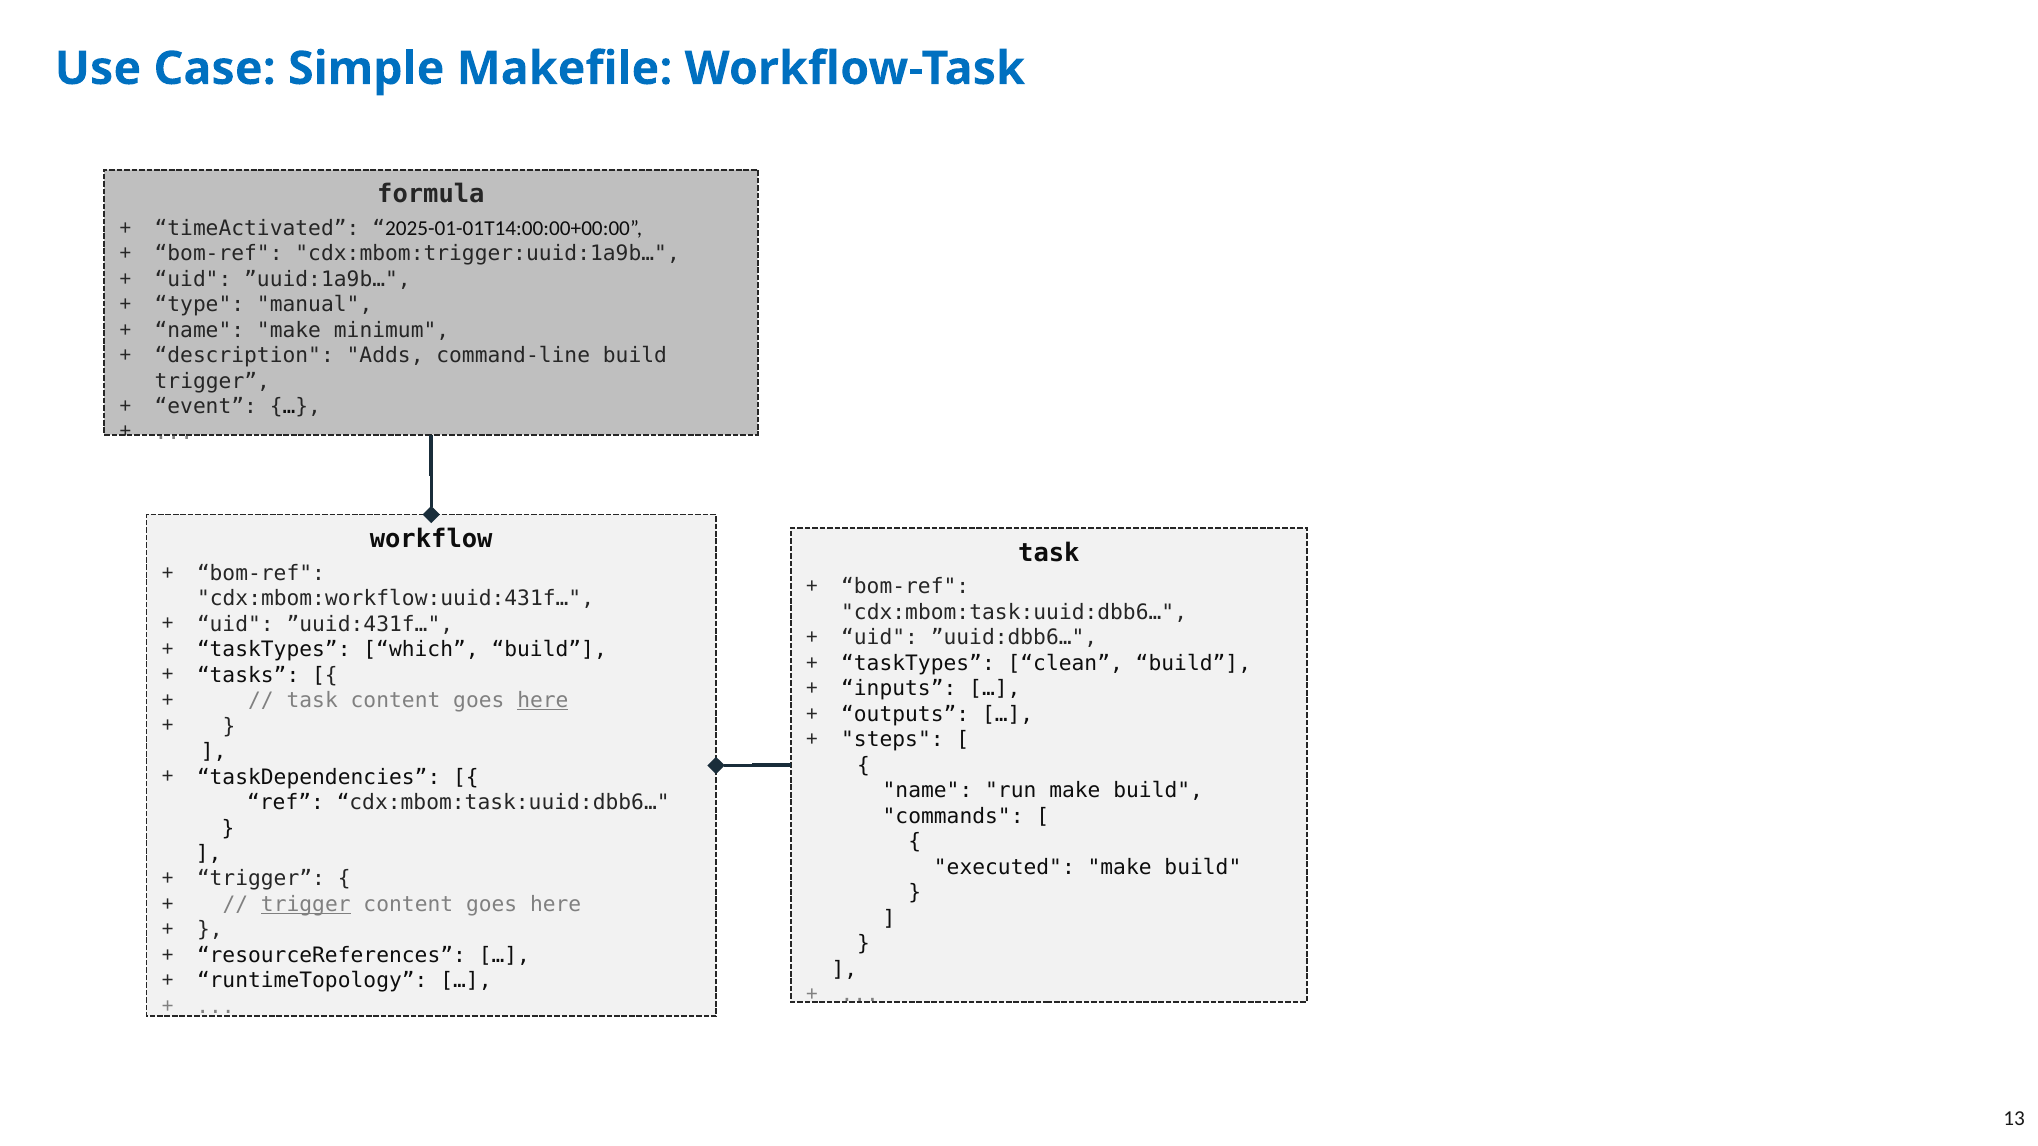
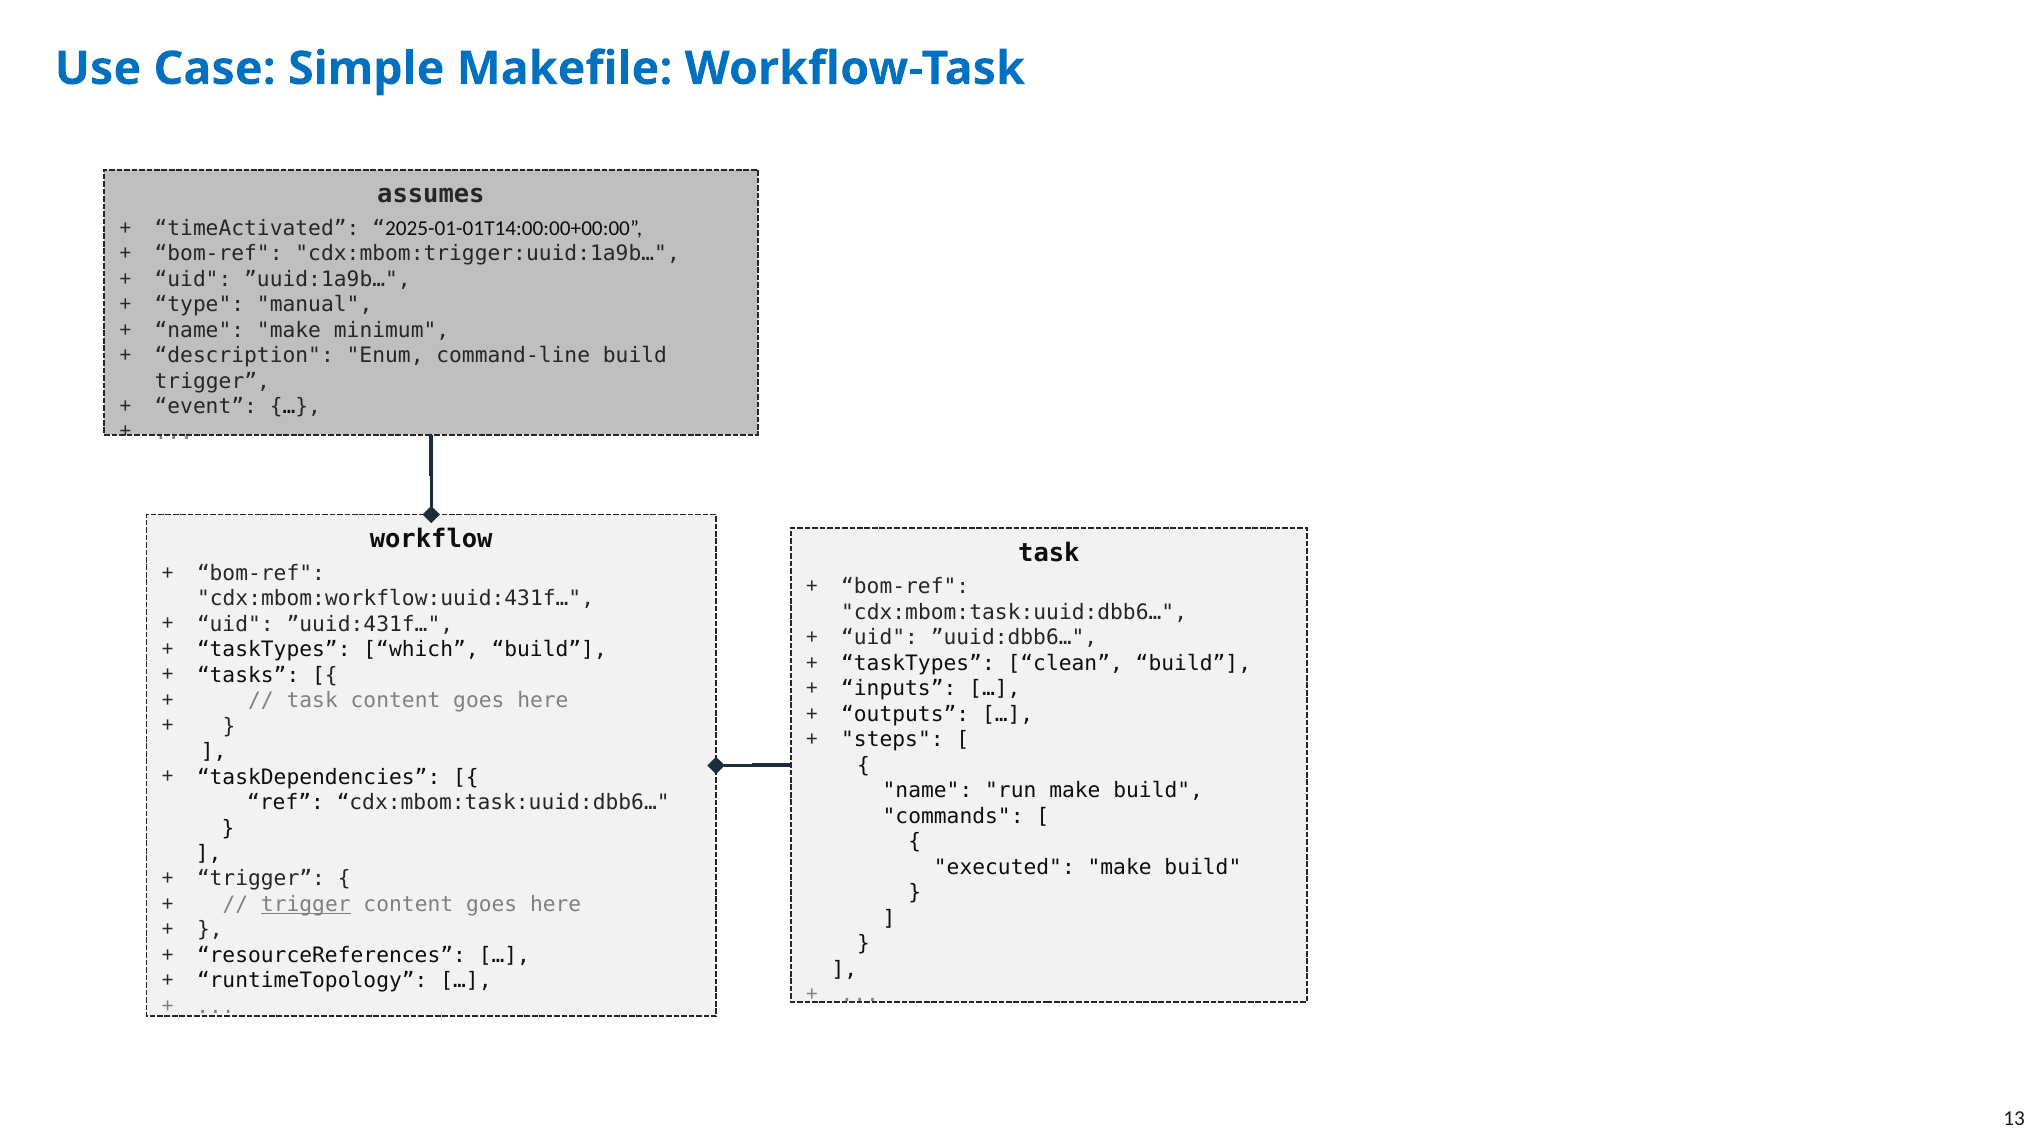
formula: formula -> assumes
Adds: Adds -> Enum
here at (543, 701) underline: present -> none
